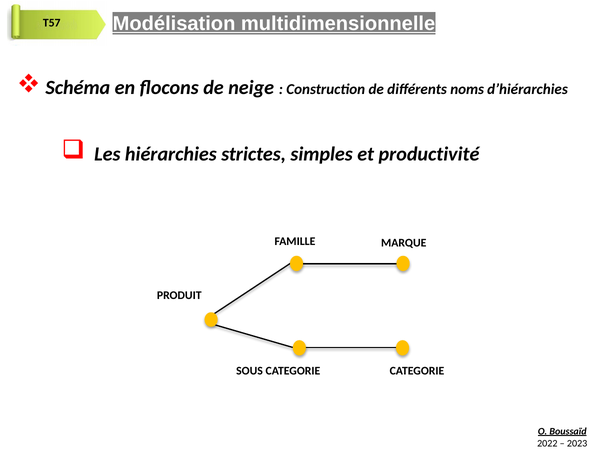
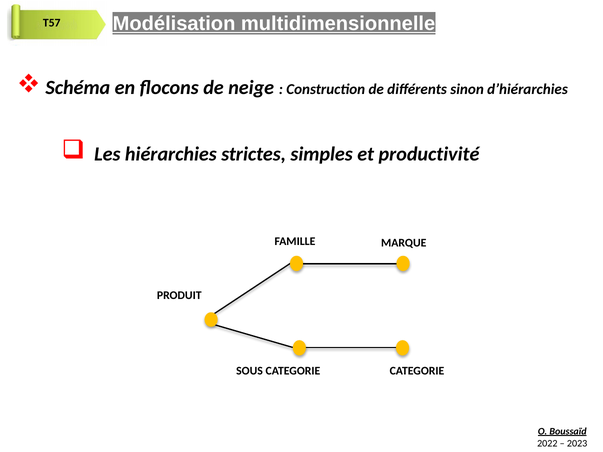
noms: noms -> sinon
